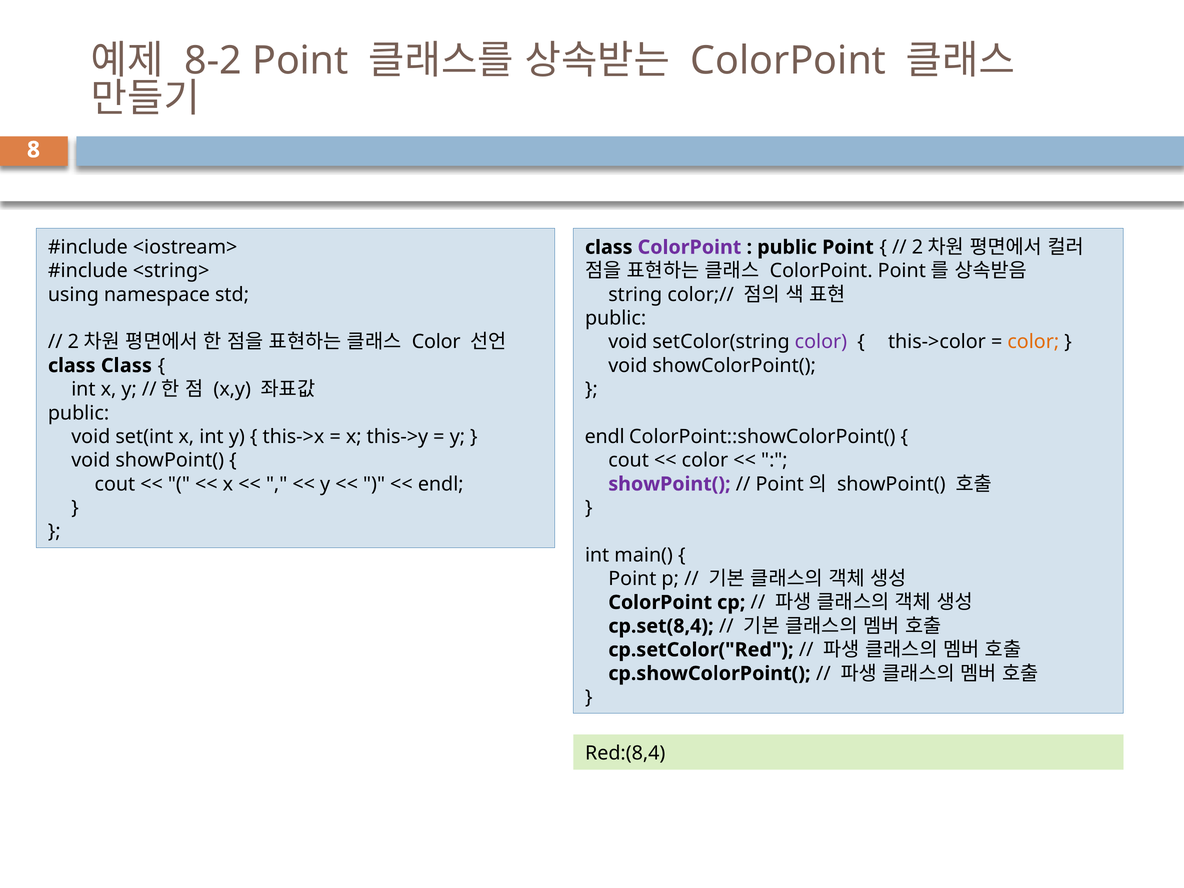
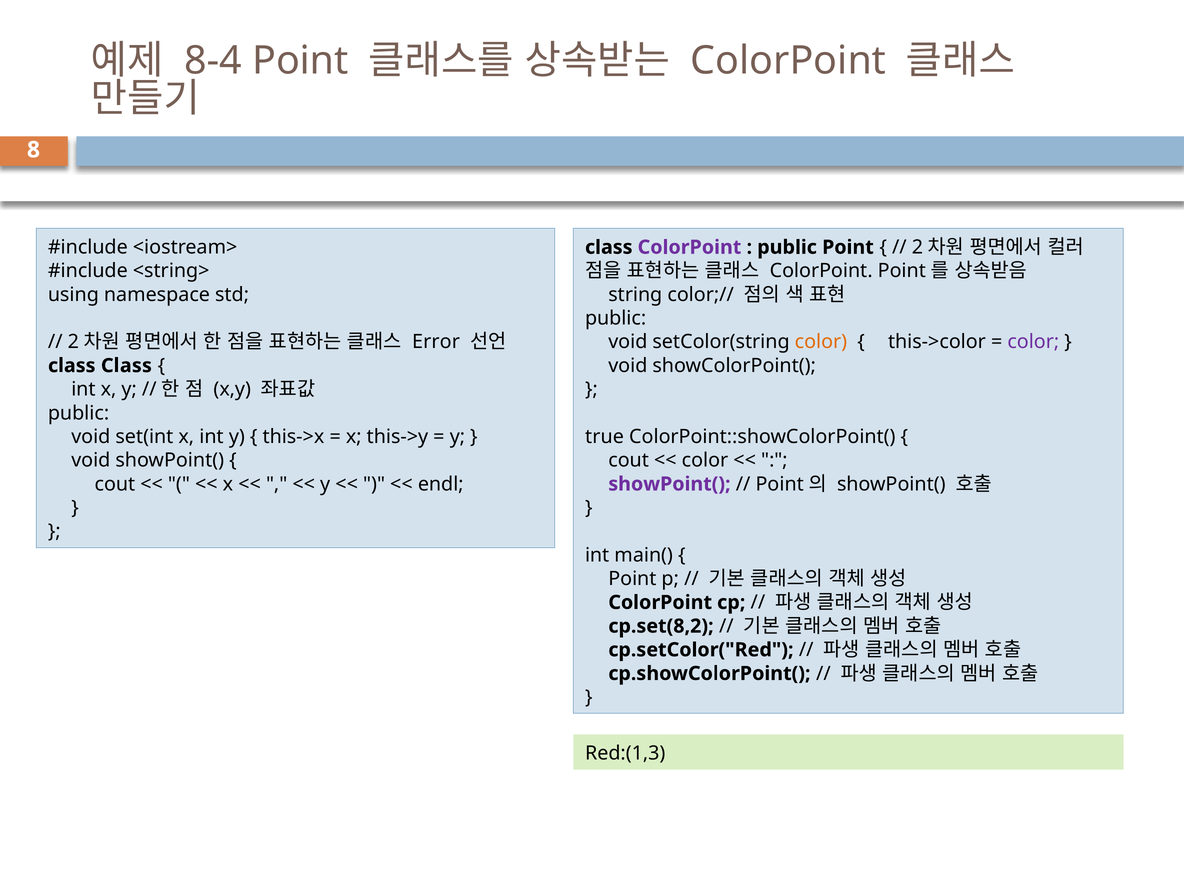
8-2: 8-2 -> 8-4
Color at (436, 342): Color -> Error
color at (821, 342) colour: purple -> orange
color at (1033, 342) colour: orange -> purple
endl at (605, 437): endl -> true
cp.set(8,4: cp.set(8,4 -> cp.set(8,2
Red:(8,4: Red:(8,4 -> Red:(1,3
